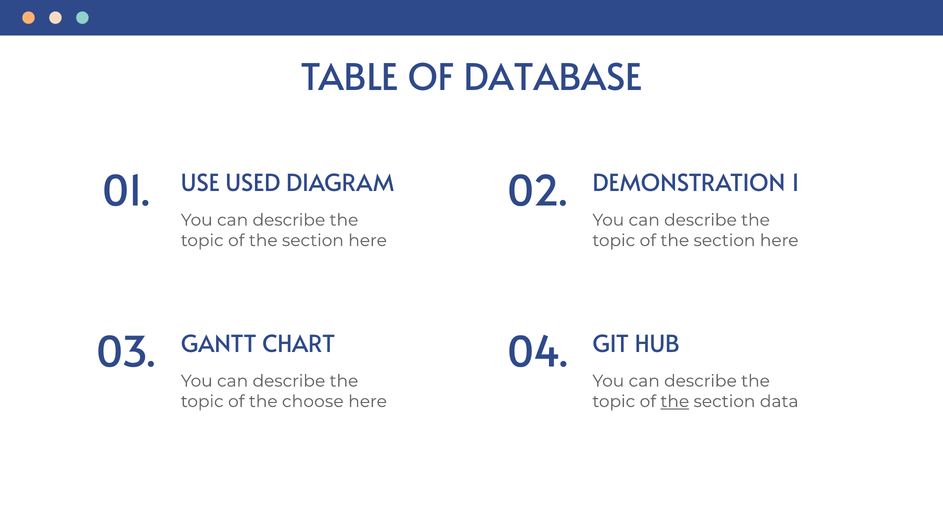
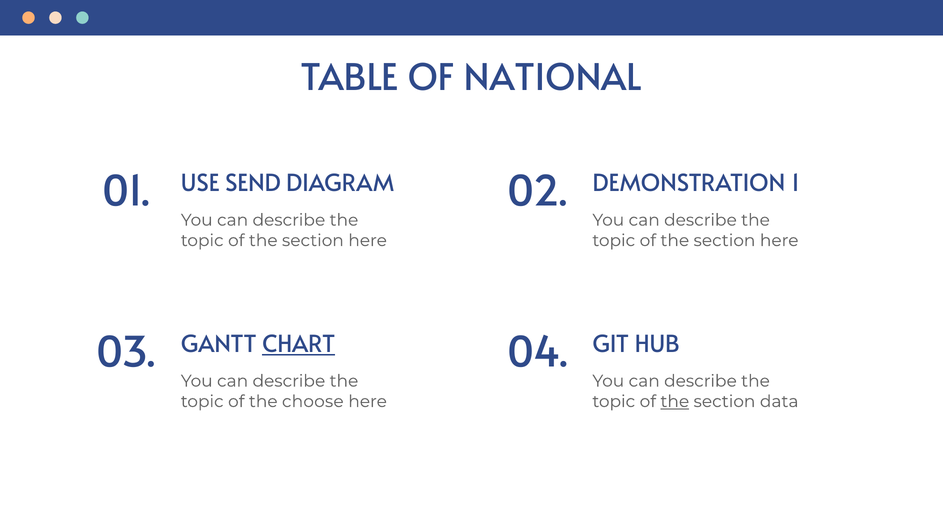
DATABASE: DATABASE -> NATIONAL
USED: USED -> SEND
CHART underline: none -> present
